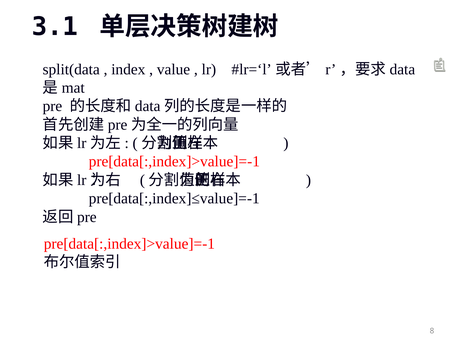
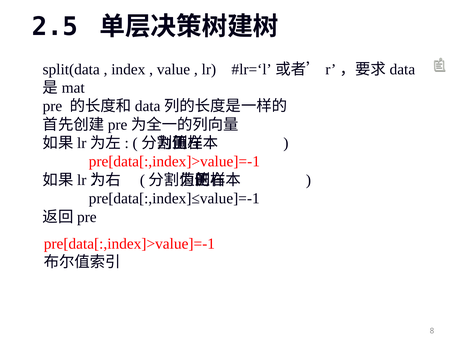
3.1: 3.1 -> 2.5
